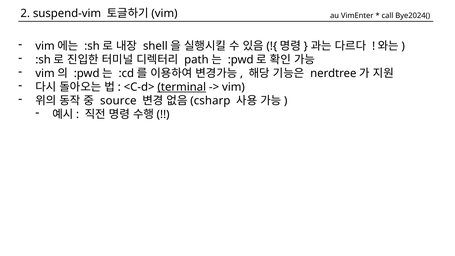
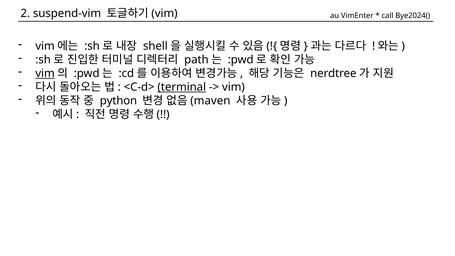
vim at (45, 74) underline: none -> present
source: source -> python
csharp: csharp -> maven
